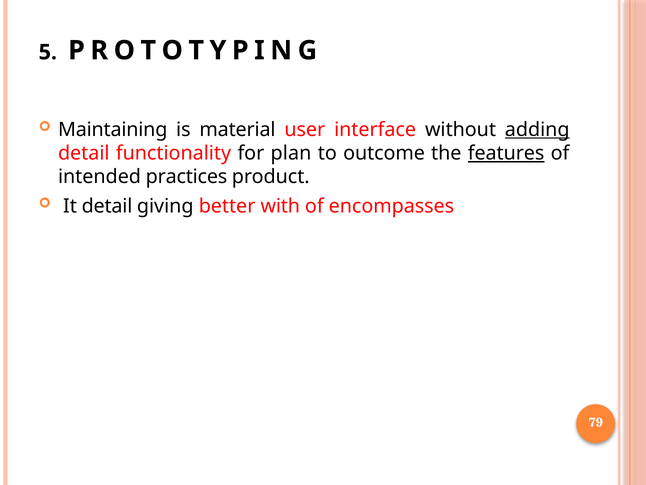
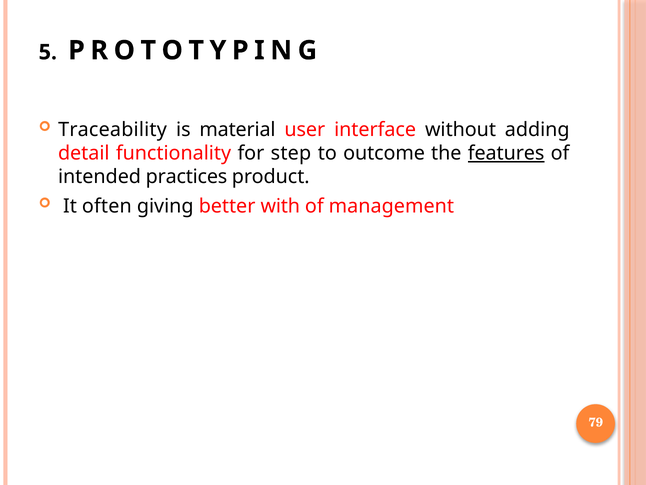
Maintaining: Maintaining -> Traceability
adding underline: present -> none
plan: plan -> step
It detail: detail -> often
encompasses: encompasses -> management
